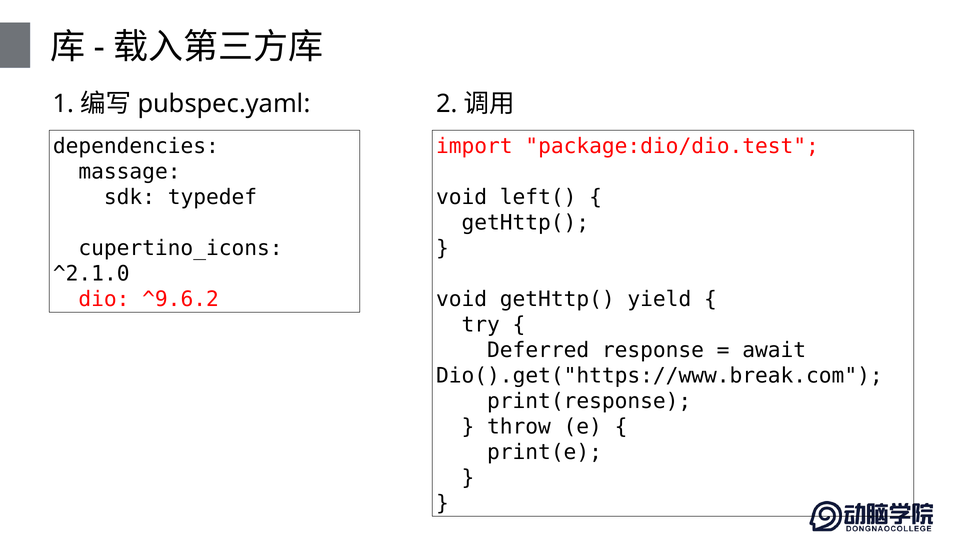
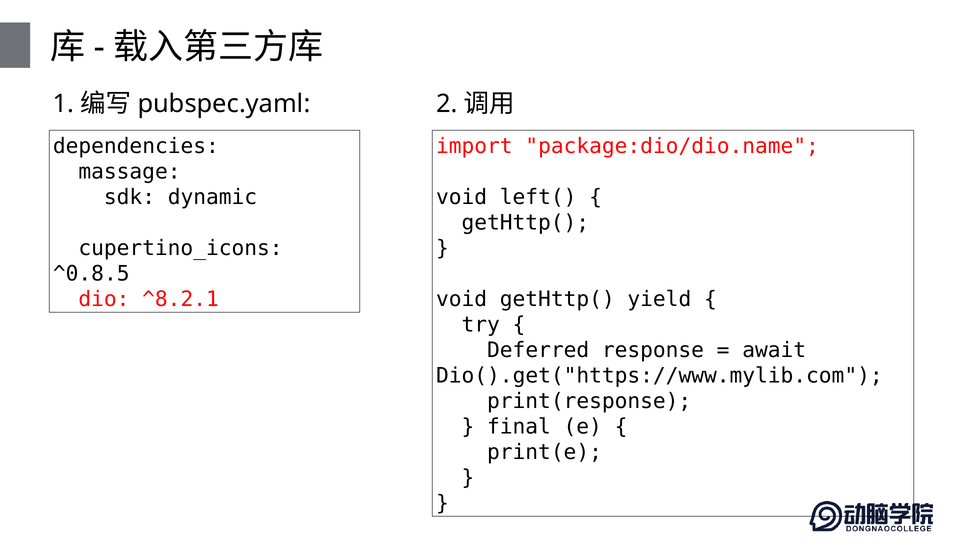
package:dio/dio.test: package:dio/dio.test -> package:dio/dio.name
typedef: typedef -> dynamic
^2.1.0: ^2.1.0 -> ^0.8.5
^9.6.2: ^9.6.2 -> ^8.2.1
Dio().get("https://www.break.com: Dio().get("https://www.break.com -> Dio().get("https://www.mylib.com
throw: throw -> final
